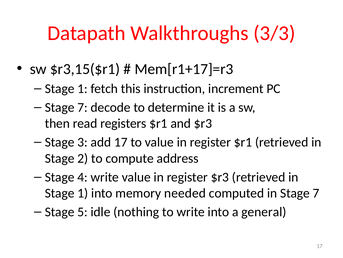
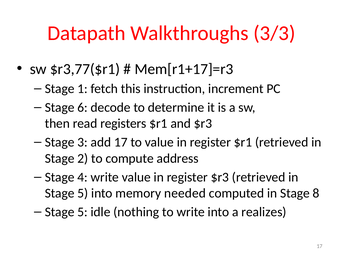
$r3,15($r1: $r3,15($r1 -> $r3,77($r1
7 at (83, 107): 7 -> 6
1 at (83, 193): 1 -> 5
in Stage 7: 7 -> 8
general: general -> realizes
